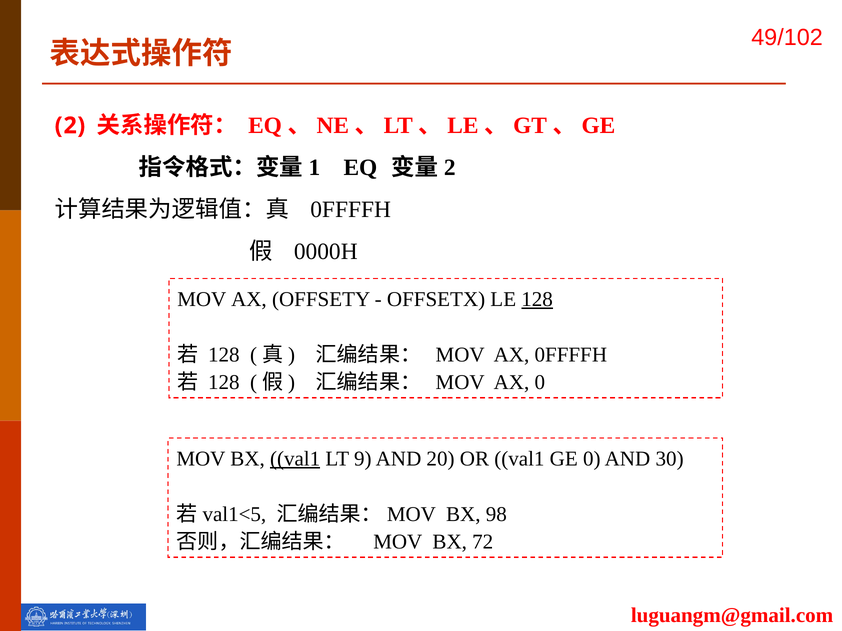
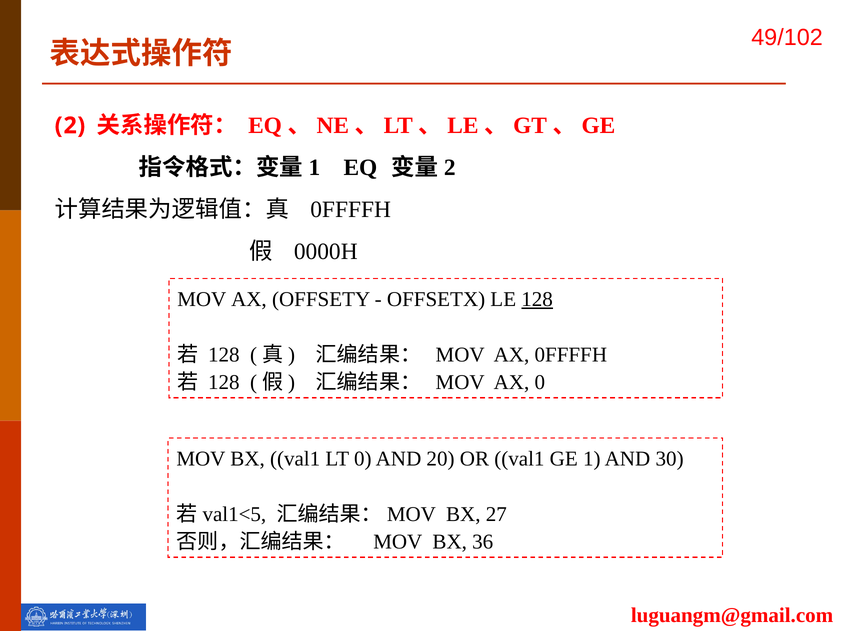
val1 at (295, 459) underline: present -> none
LT 9: 9 -> 0
GE 0: 0 -> 1
98: 98 -> 27
72: 72 -> 36
